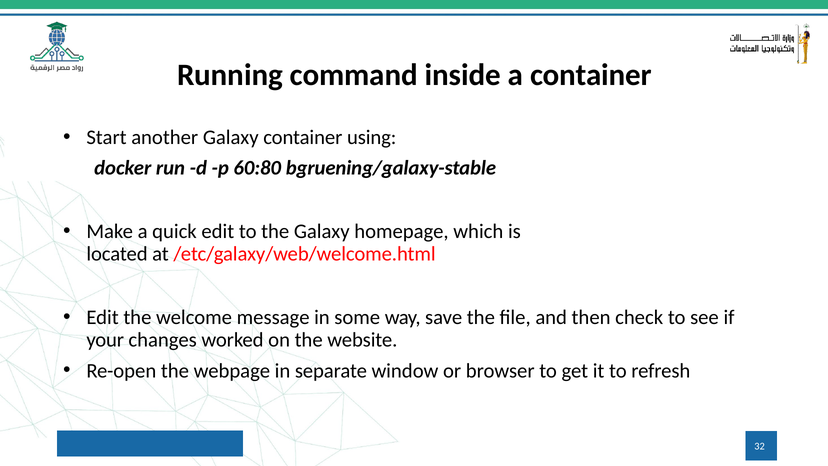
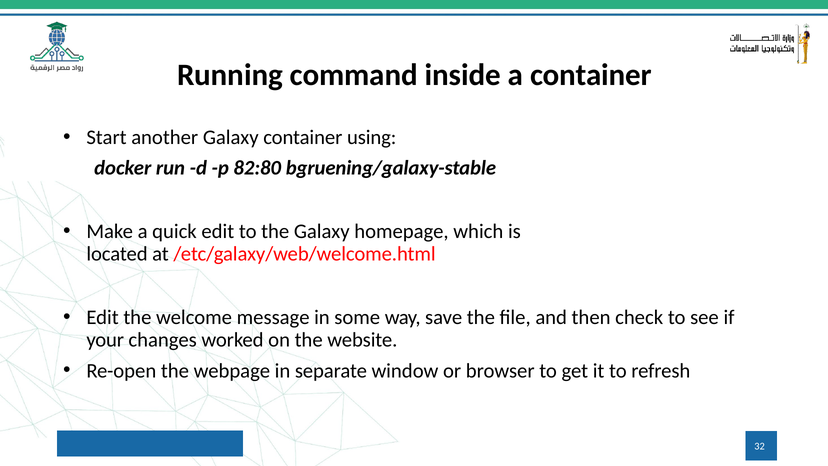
60:80: 60:80 -> 82:80
